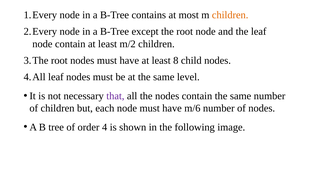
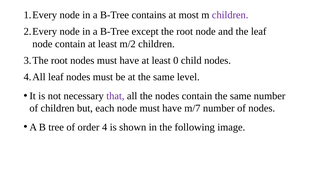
children at (230, 15) colour: orange -> purple
8: 8 -> 0
m/6: m/6 -> m/7
